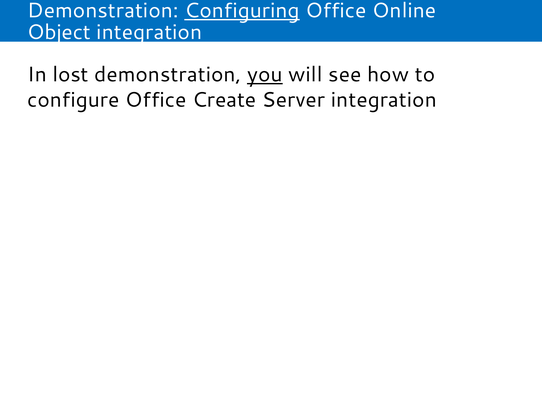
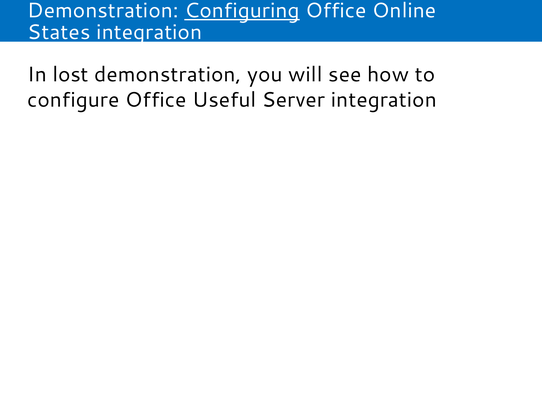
Object: Object -> States
you underline: present -> none
Create: Create -> Useful
